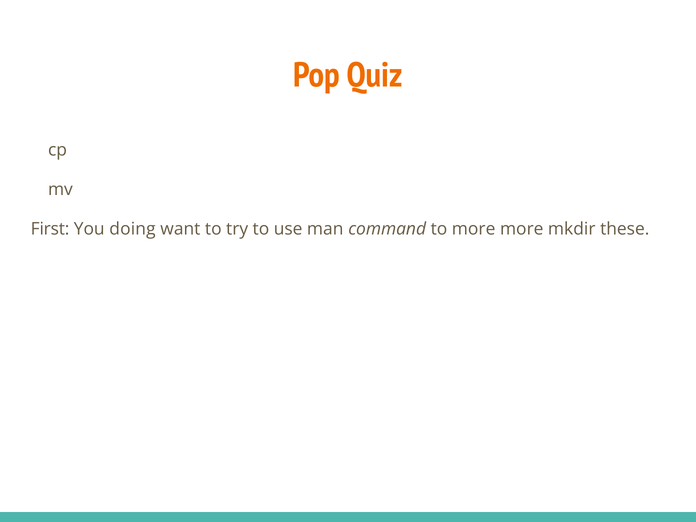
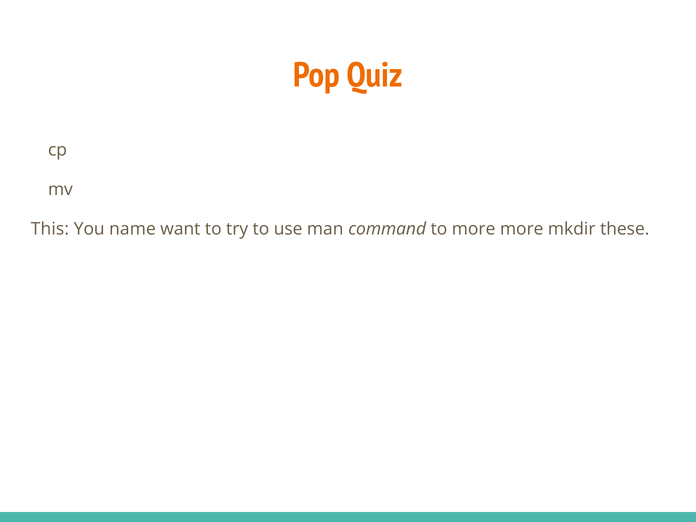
First: First -> This
doing: doing -> name
